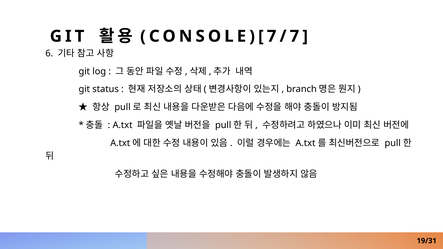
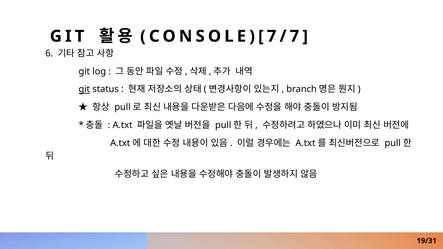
git at (84, 89) underline: none -> present
